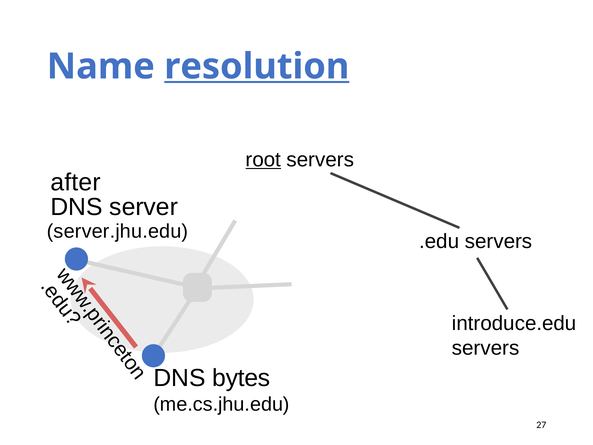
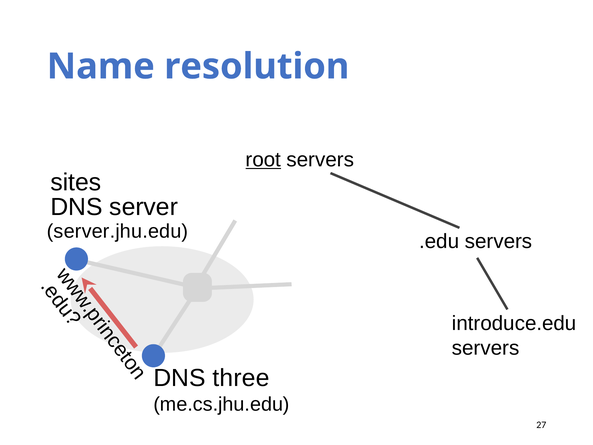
resolution underline: present -> none
after: after -> sites
bytes: bytes -> three
